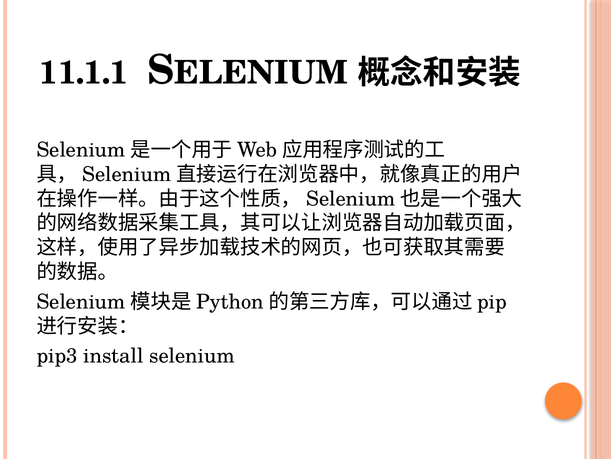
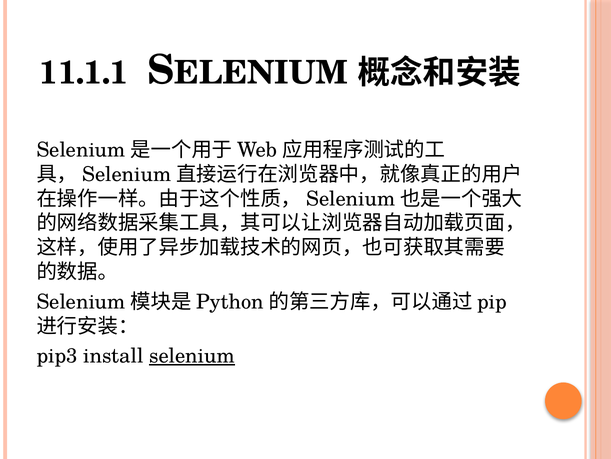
selenium underline: none -> present
